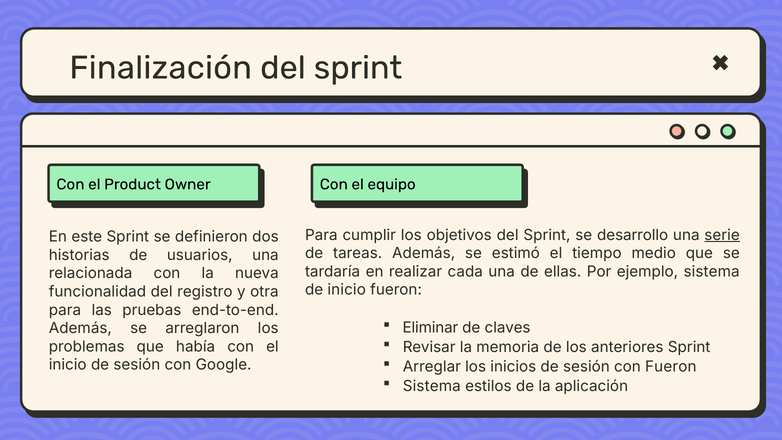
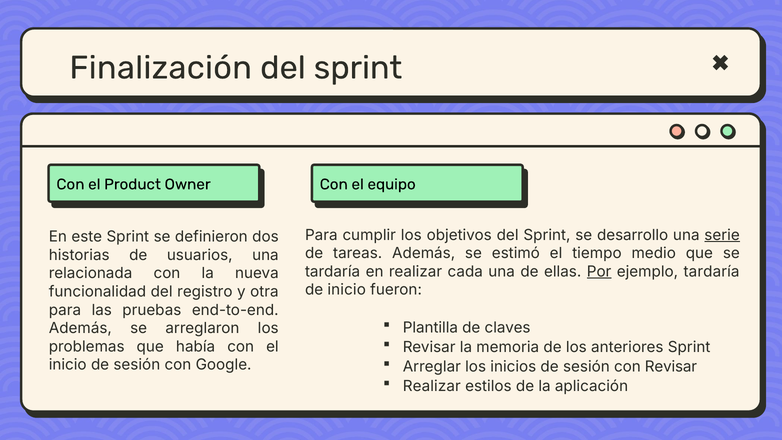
Por underline: none -> present
ejemplo sistema: sistema -> tardaría
Eliminar: Eliminar -> Plantilla
con Fueron: Fueron -> Revisar
Sistema at (432, 386): Sistema -> Realizar
